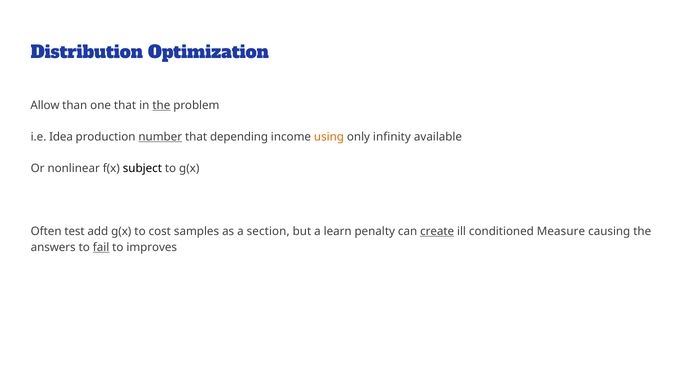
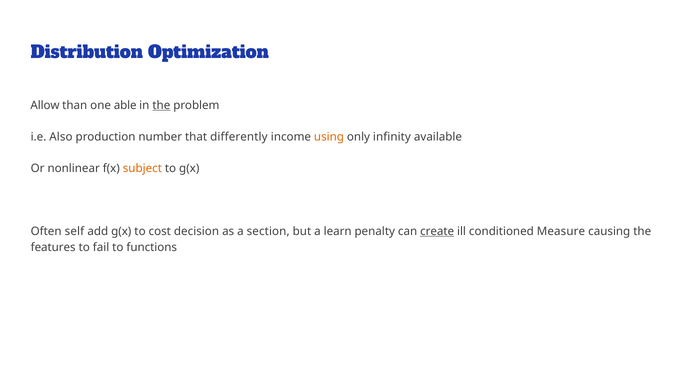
one that: that -> able
Idea: Idea -> Also
number underline: present -> none
depending: depending -> differently
subject colour: black -> orange
test: test -> self
samples: samples -> decision
answers: answers -> features
fail underline: present -> none
improves: improves -> functions
